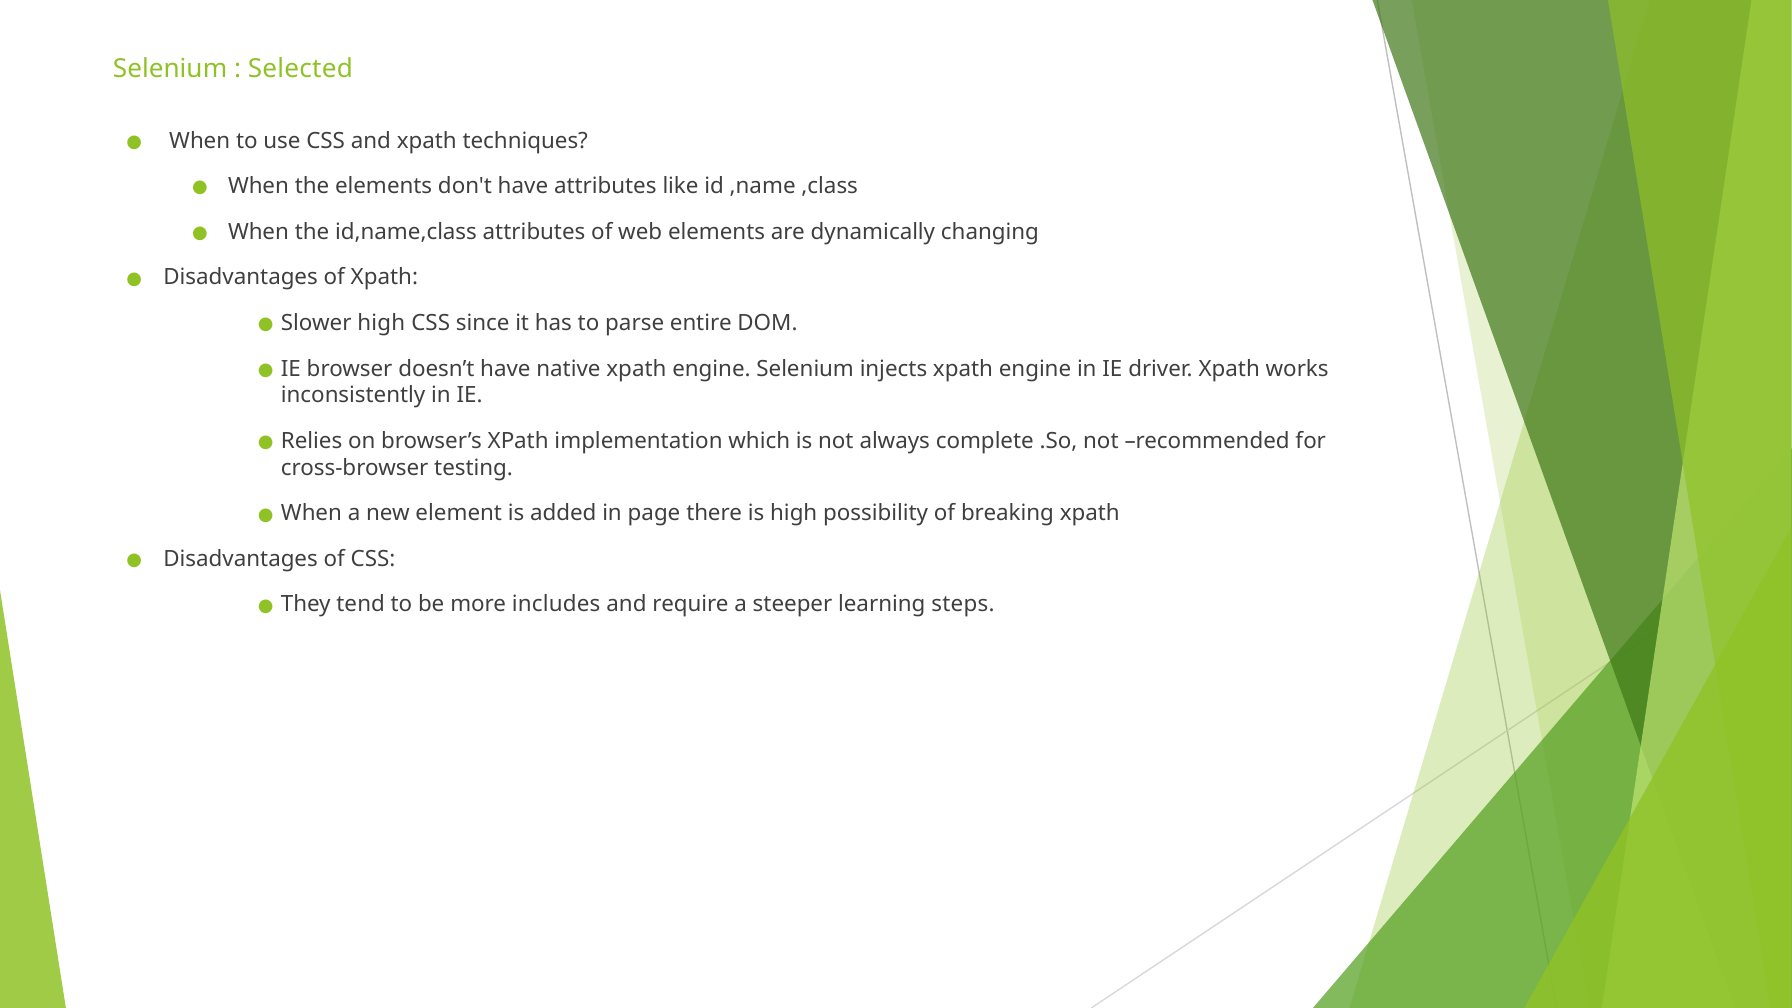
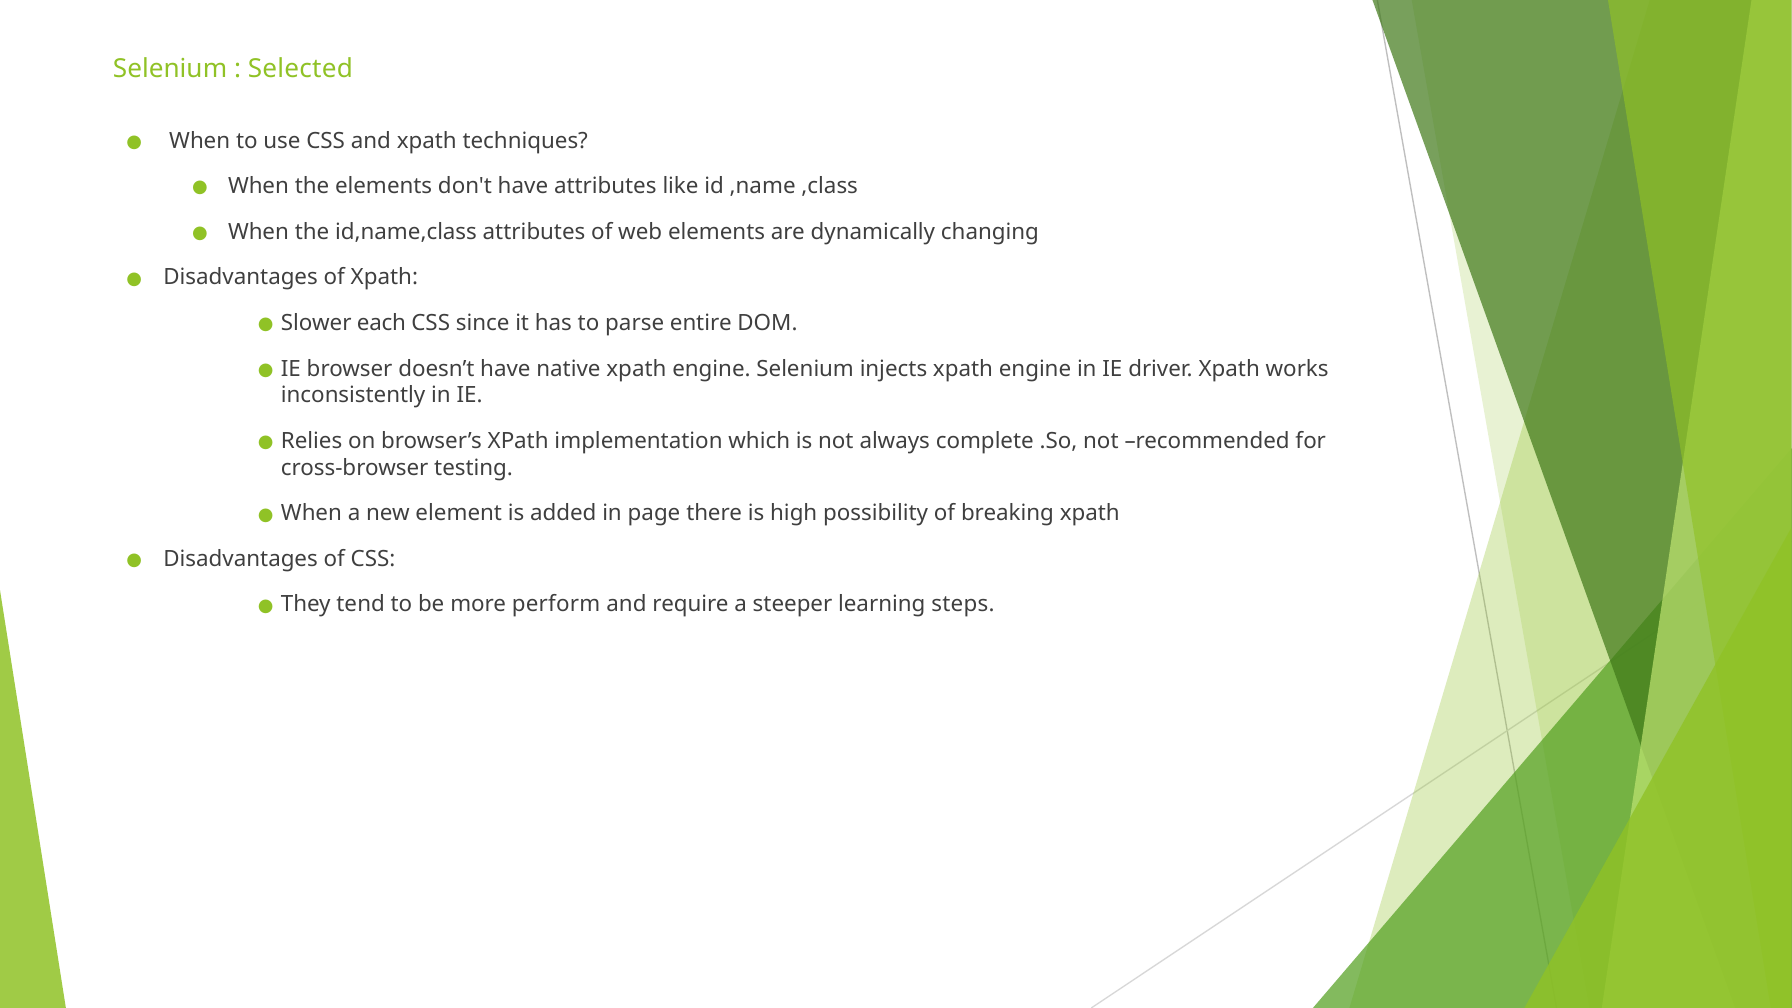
Slower high: high -> each
includes: includes -> perform
